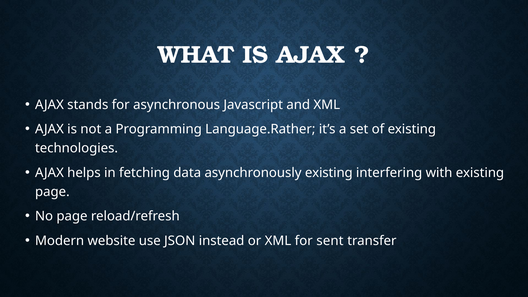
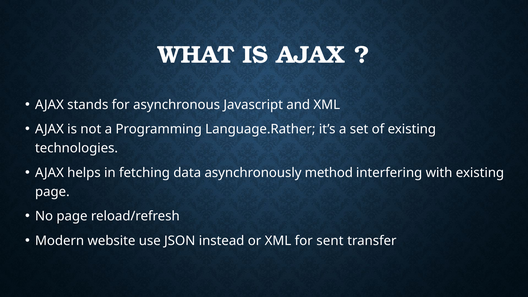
asynchronously existing: existing -> method
